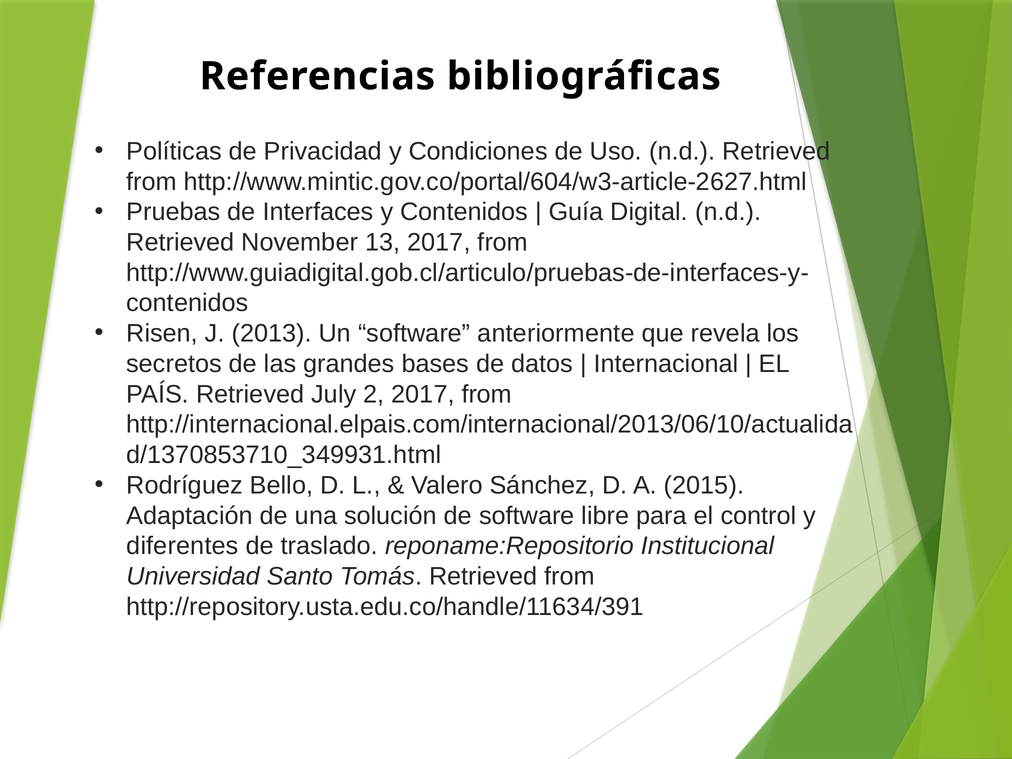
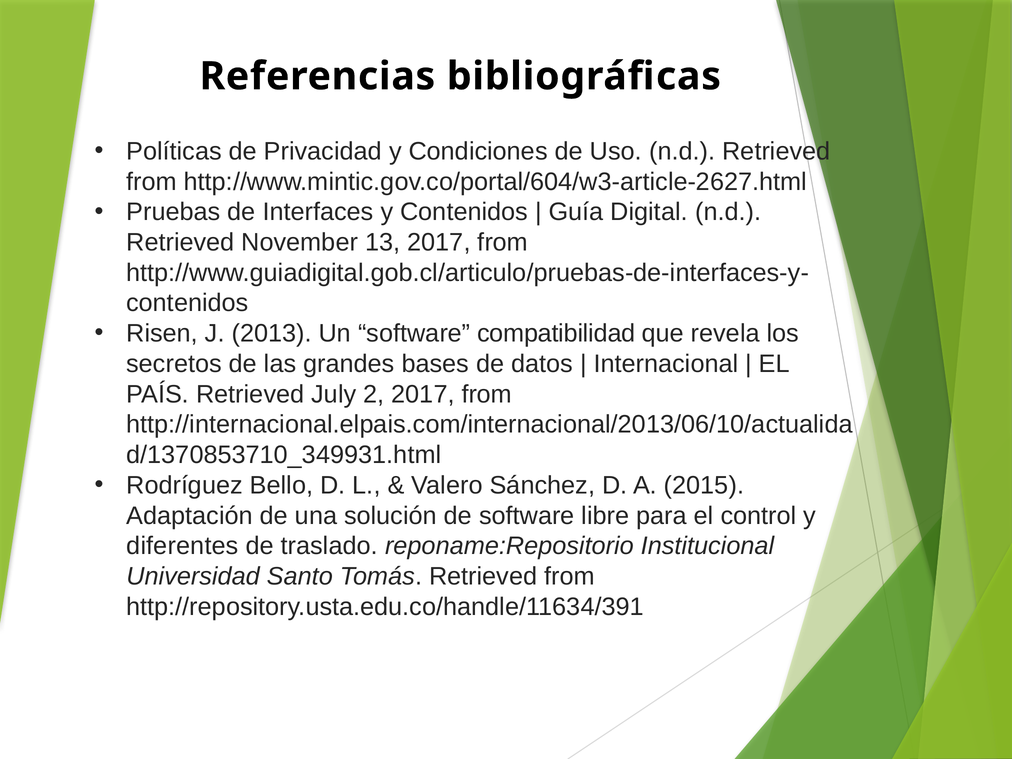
anteriormente: anteriormente -> compatibilidad
